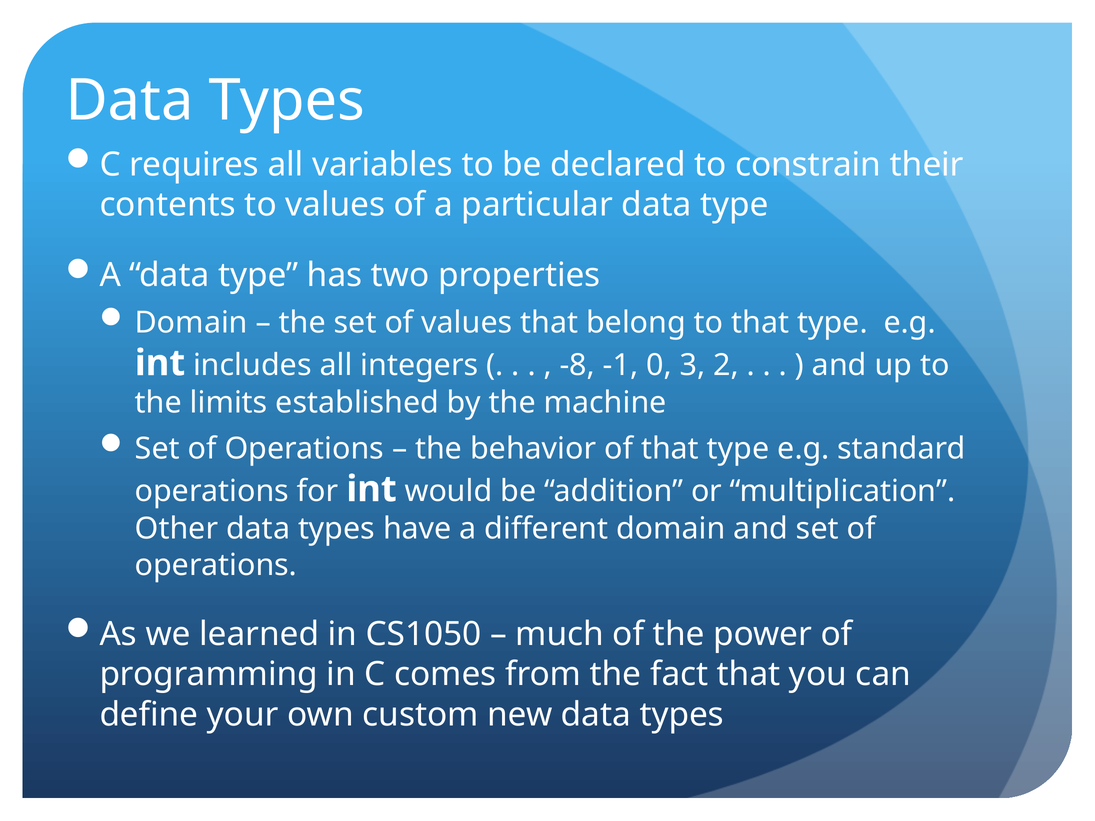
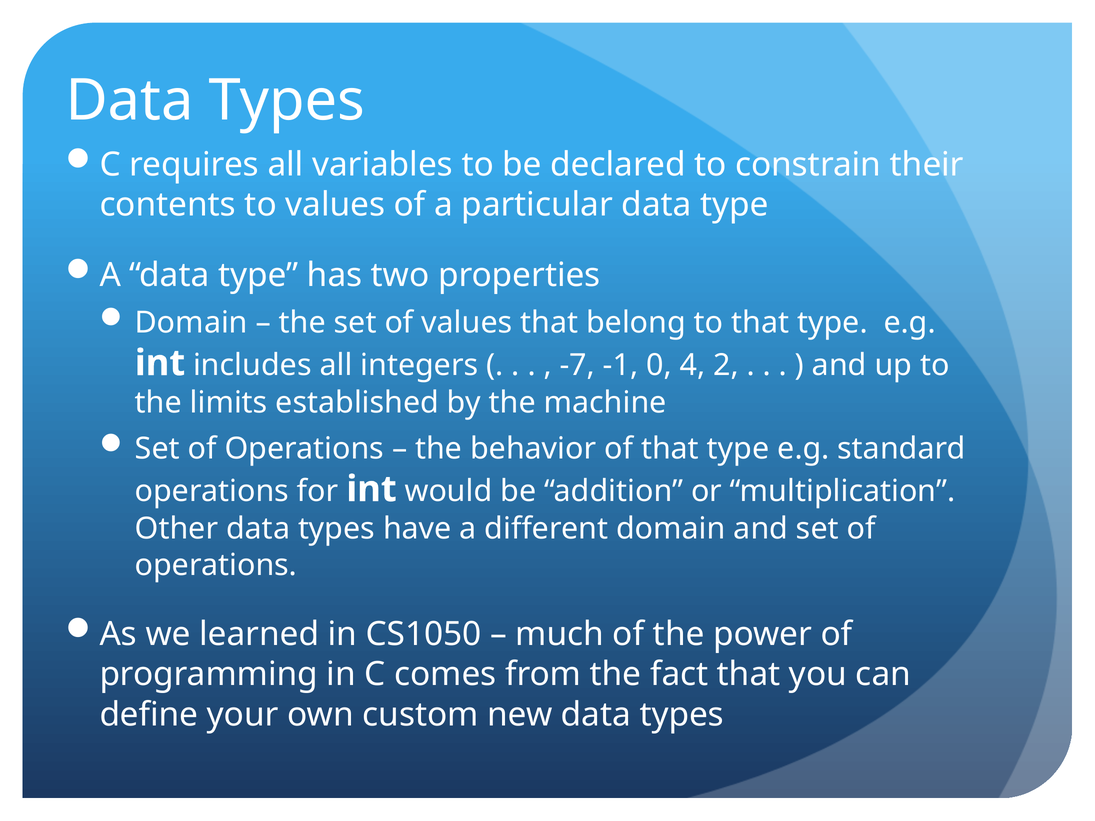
-8: -8 -> -7
3: 3 -> 4
